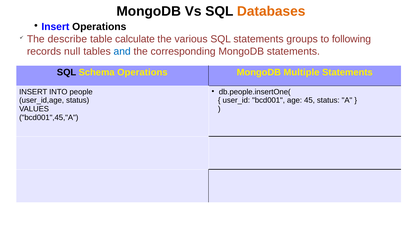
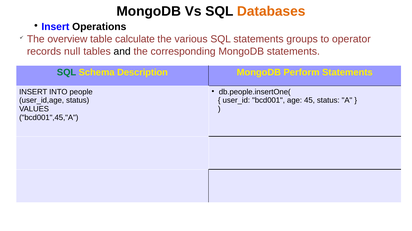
describe: describe -> overview
following: following -> operator
and colour: blue -> black
SQL at (67, 72) colour: black -> green
Schema Operations: Operations -> Description
Multiple: Multiple -> Perform
